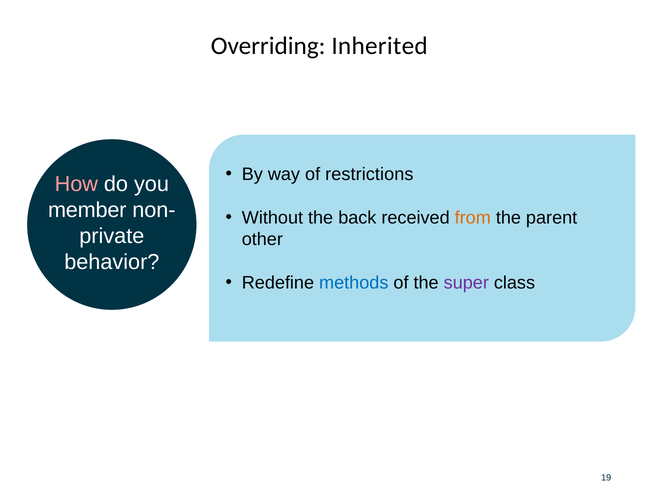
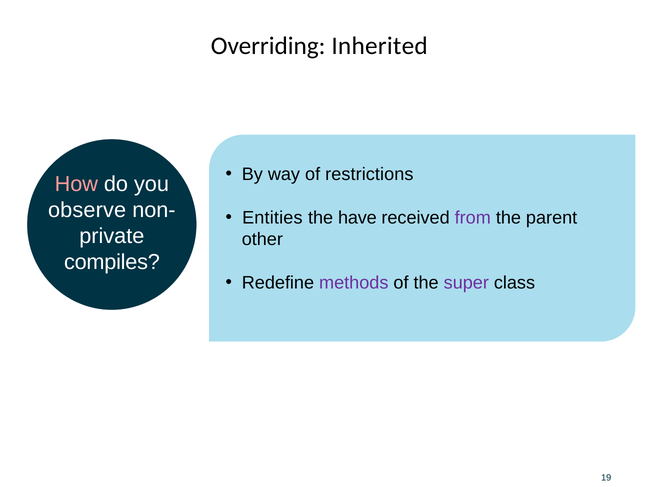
member: member -> observe
Without: Without -> Entities
back: back -> have
from colour: orange -> purple
behavior: behavior -> compiles
methods colour: blue -> purple
